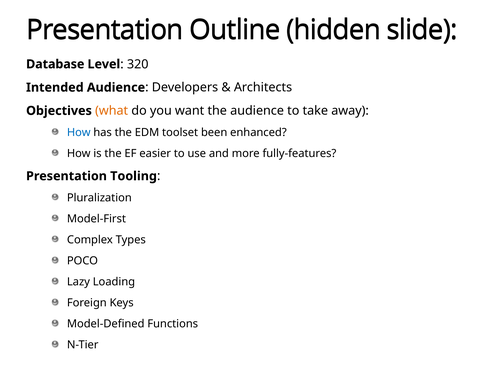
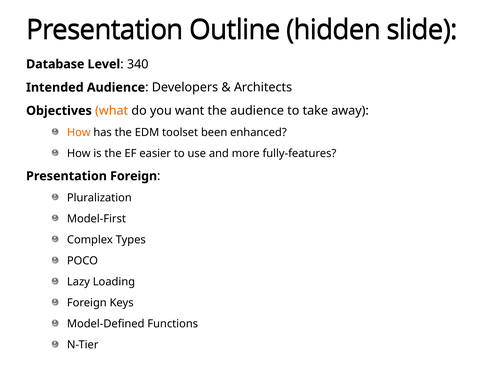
320: 320 -> 340
How at (79, 132) colour: blue -> orange
Presentation Tooling: Tooling -> Foreign
